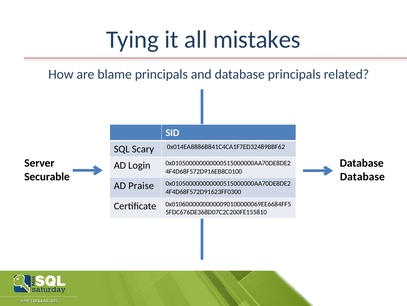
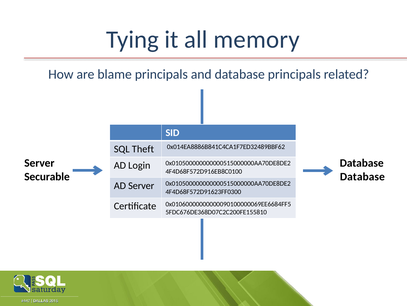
mistakes: mistakes -> memory
Scary: Scary -> Theft
AD Praise: Praise -> Server
